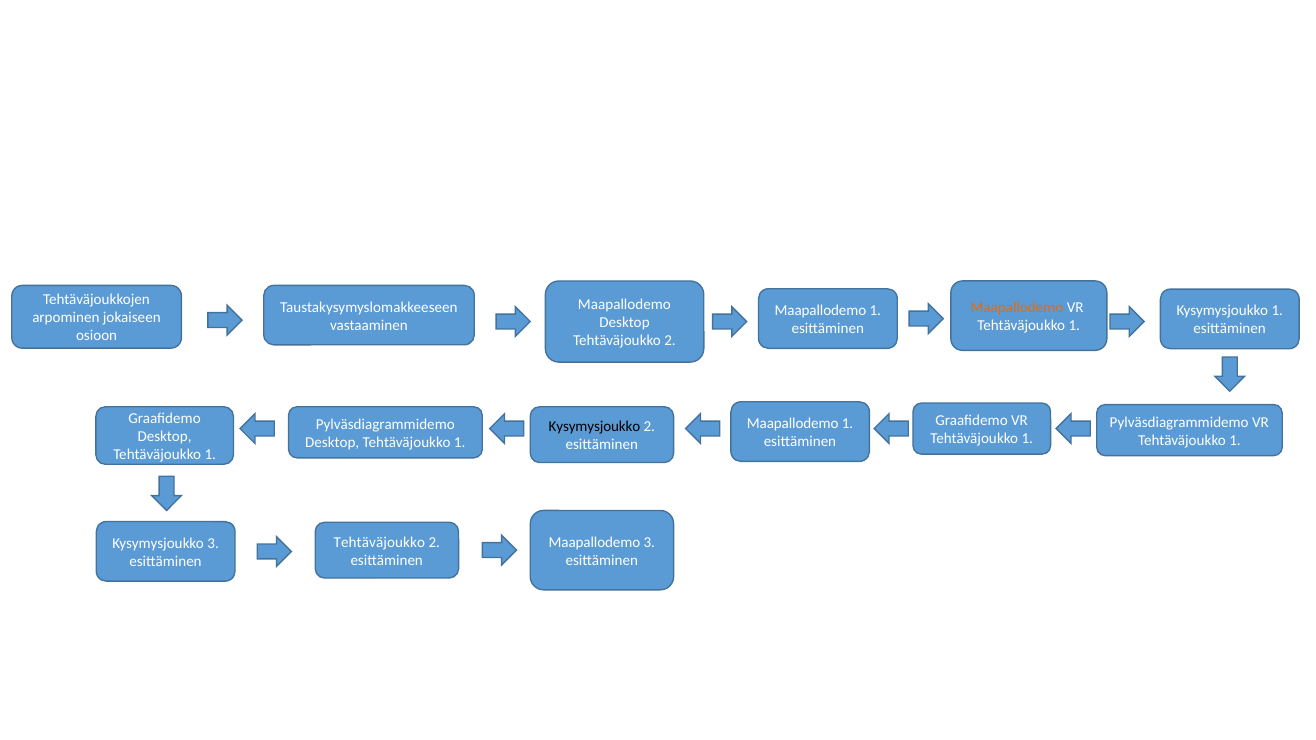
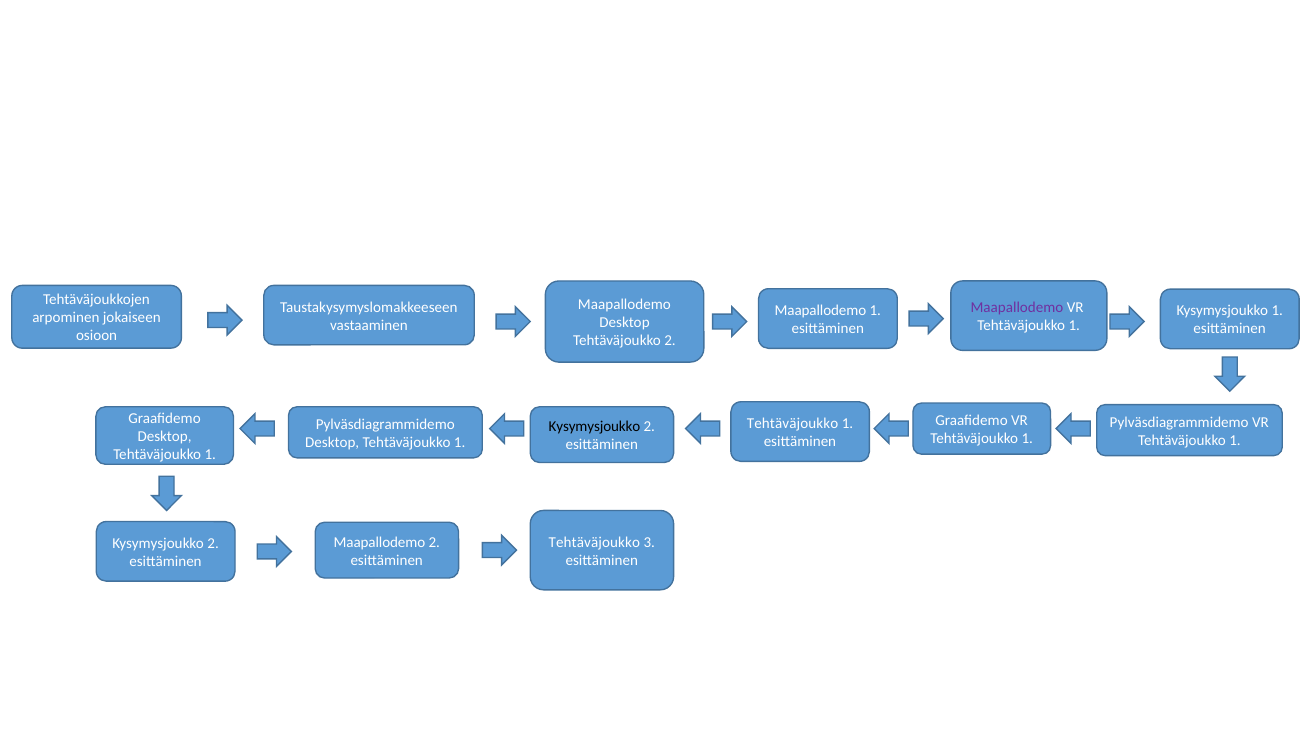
Maapallodemo at (1017, 308) colour: orange -> purple
Maapallodemo at (793, 424): Maapallodemo -> Tehtäväjoukko
Tehtäväjoukko at (379, 542): Tehtäväjoukko -> Maapallodemo
Maapallodemo at (594, 542): Maapallodemo -> Tehtäväjoukko
3 at (213, 544): 3 -> 2
